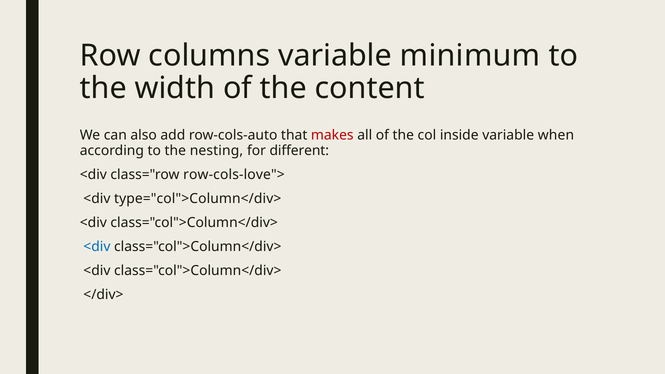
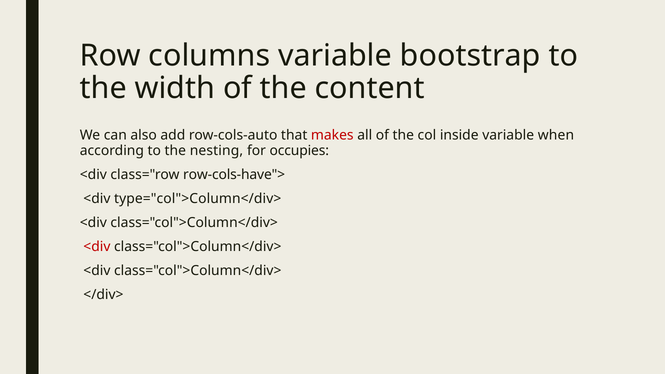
minimum: minimum -> bootstrap
different: different -> occupies
row-cols-love">: row-cols-love"> -> row-cols-have">
<div at (97, 247) colour: blue -> red
